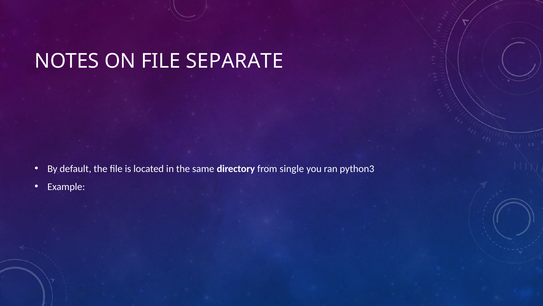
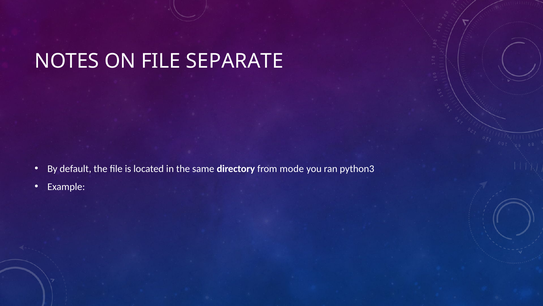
single: single -> mode
